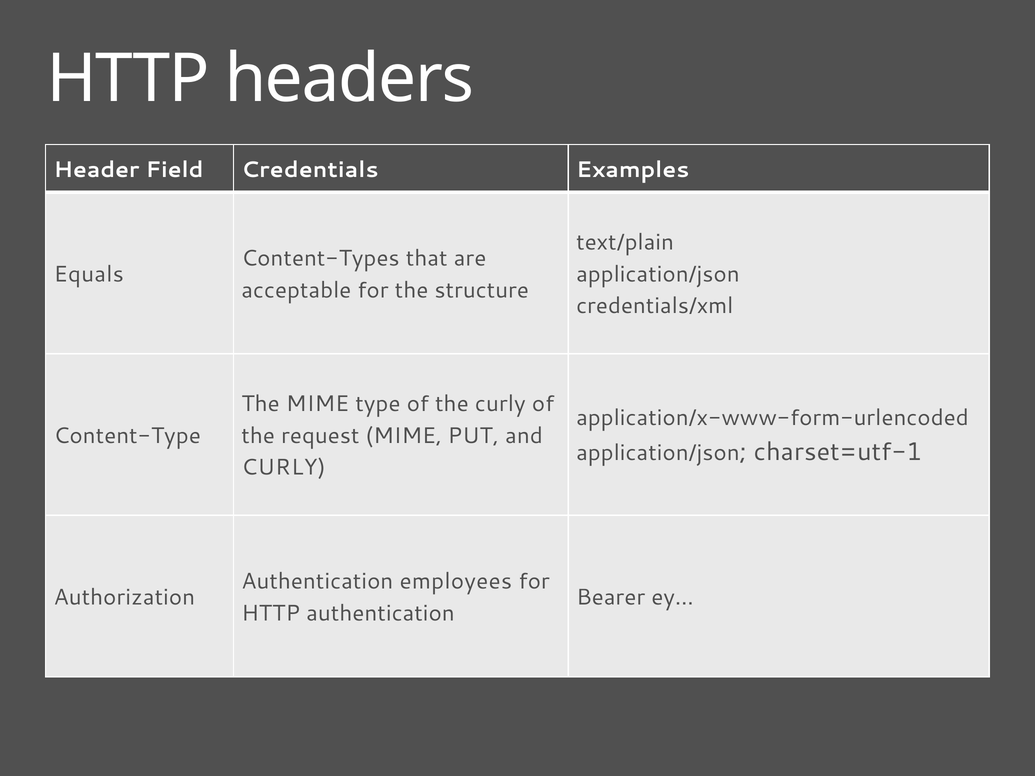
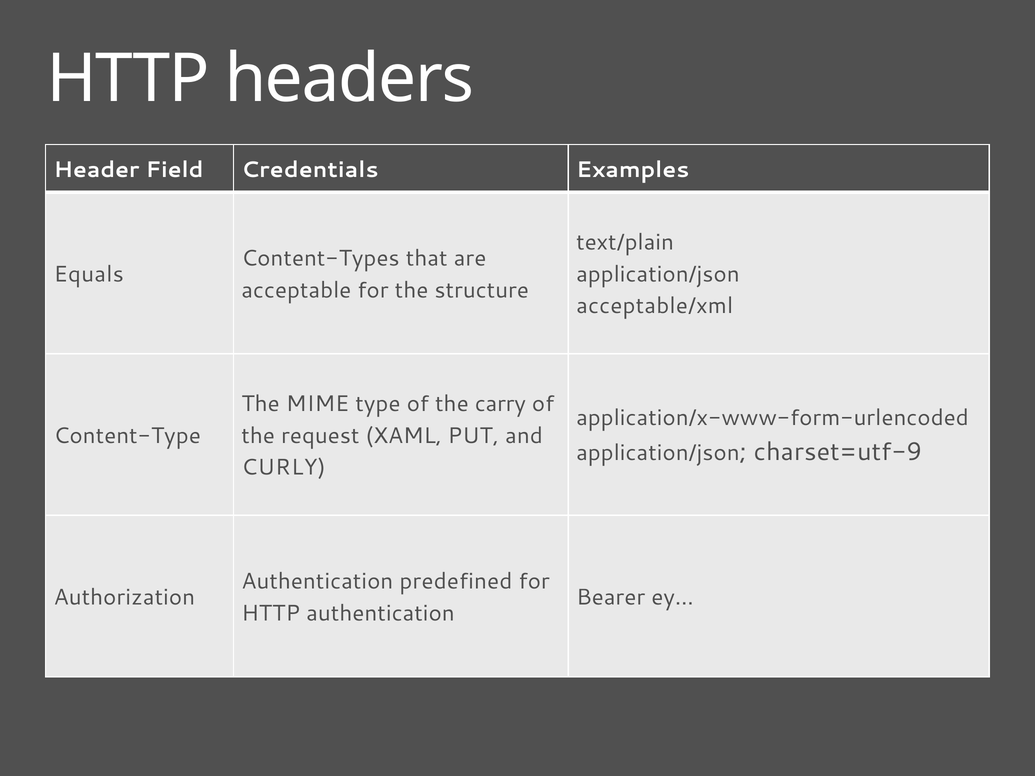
credentials/xml: credentials/xml -> acceptable/xml
the curly: curly -> carry
request MIME: MIME -> XAML
charset=utf-1: charset=utf-1 -> charset=utf-9
employees: employees -> predefined
